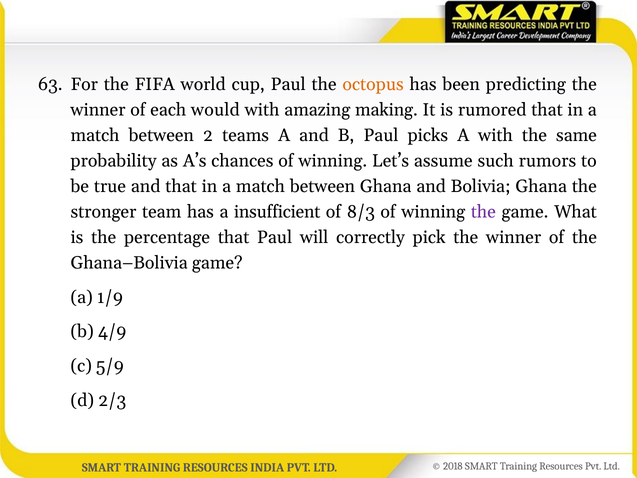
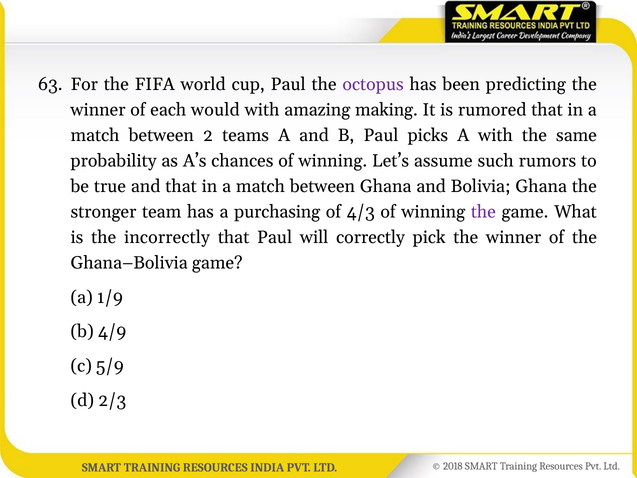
octopus colour: orange -> purple
insufficient: insufficient -> purchasing
8/3: 8/3 -> 4/3
percentage: percentage -> incorrectly
